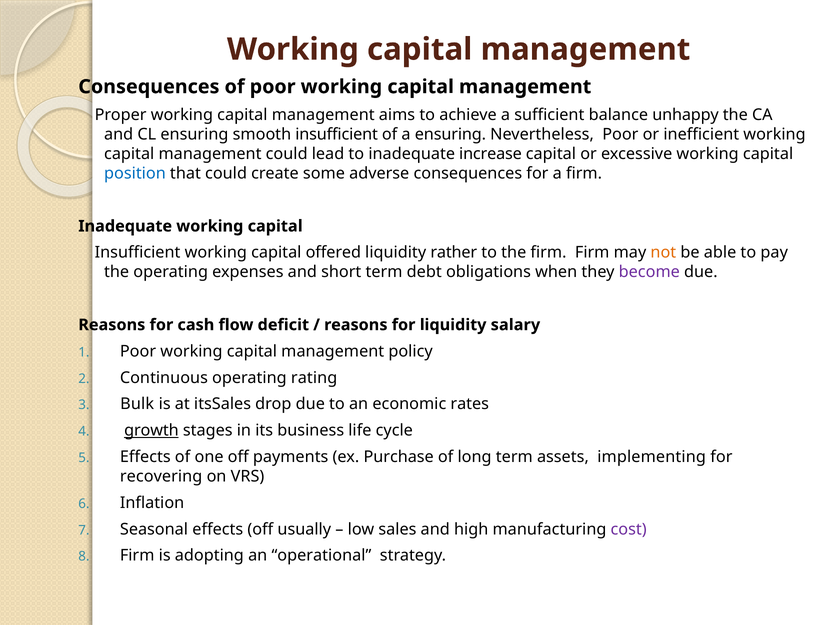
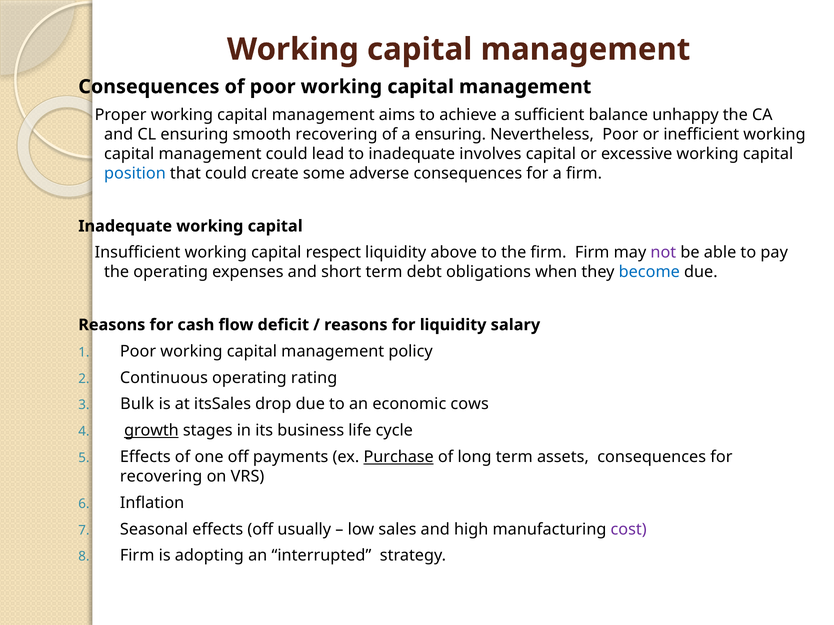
smooth insufficient: insufficient -> recovering
increase: increase -> involves
offered: offered -> respect
rather: rather -> above
not colour: orange -> purple
become colour: purple -> blue
rates: rates -> cows
Purchase underline: none -> present
assets implementing: implementing -> consequences
operational: operational -> interrupted
